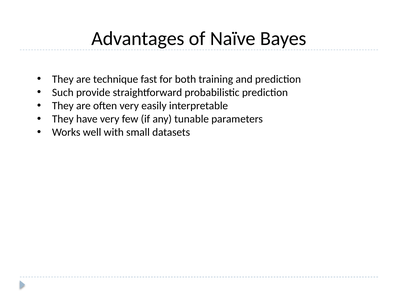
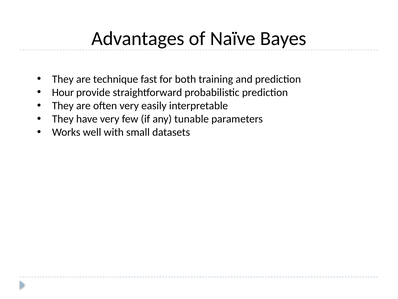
Such: Such -> Hour
